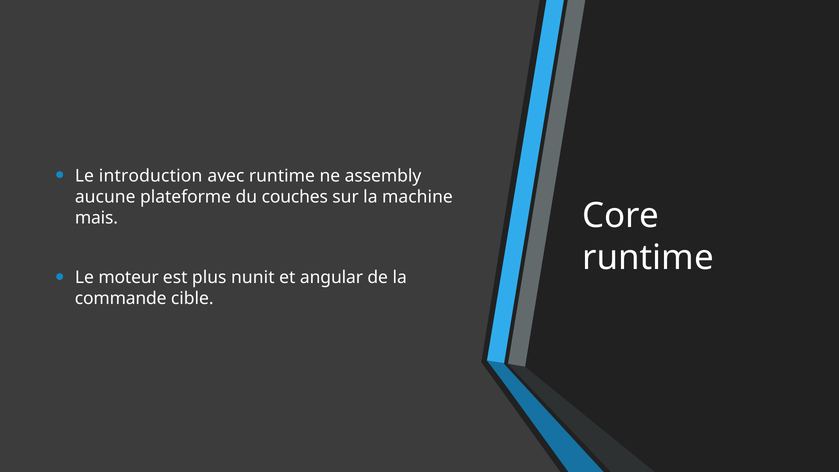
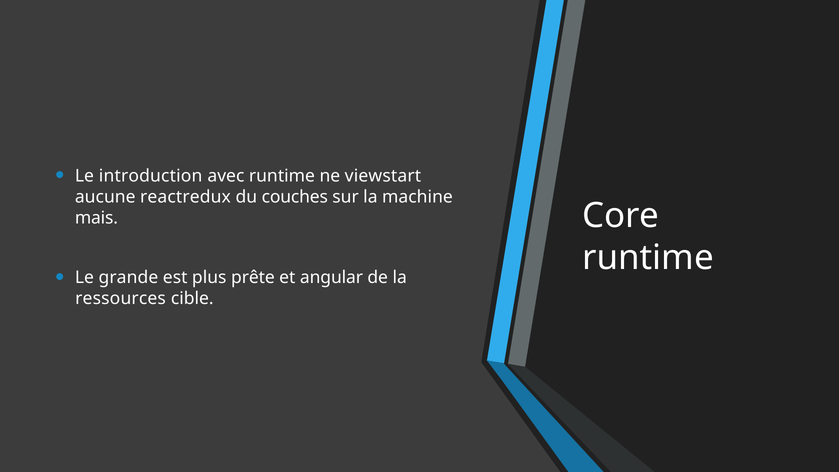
assembly: assembly -> viewstart
plateforme: plateforme -> reactredux
moteur: moteur -> grande
nunit: nunit -> prête
commande: commande -> ressources
